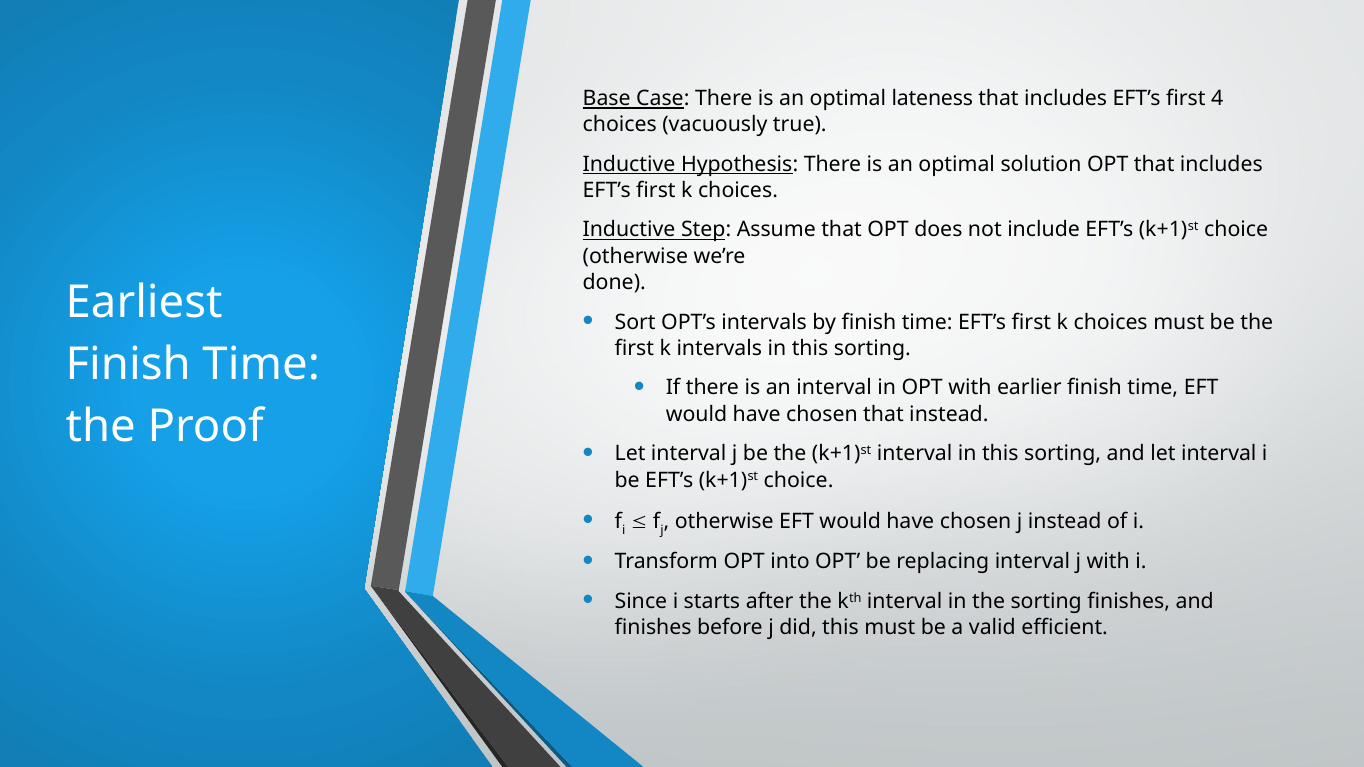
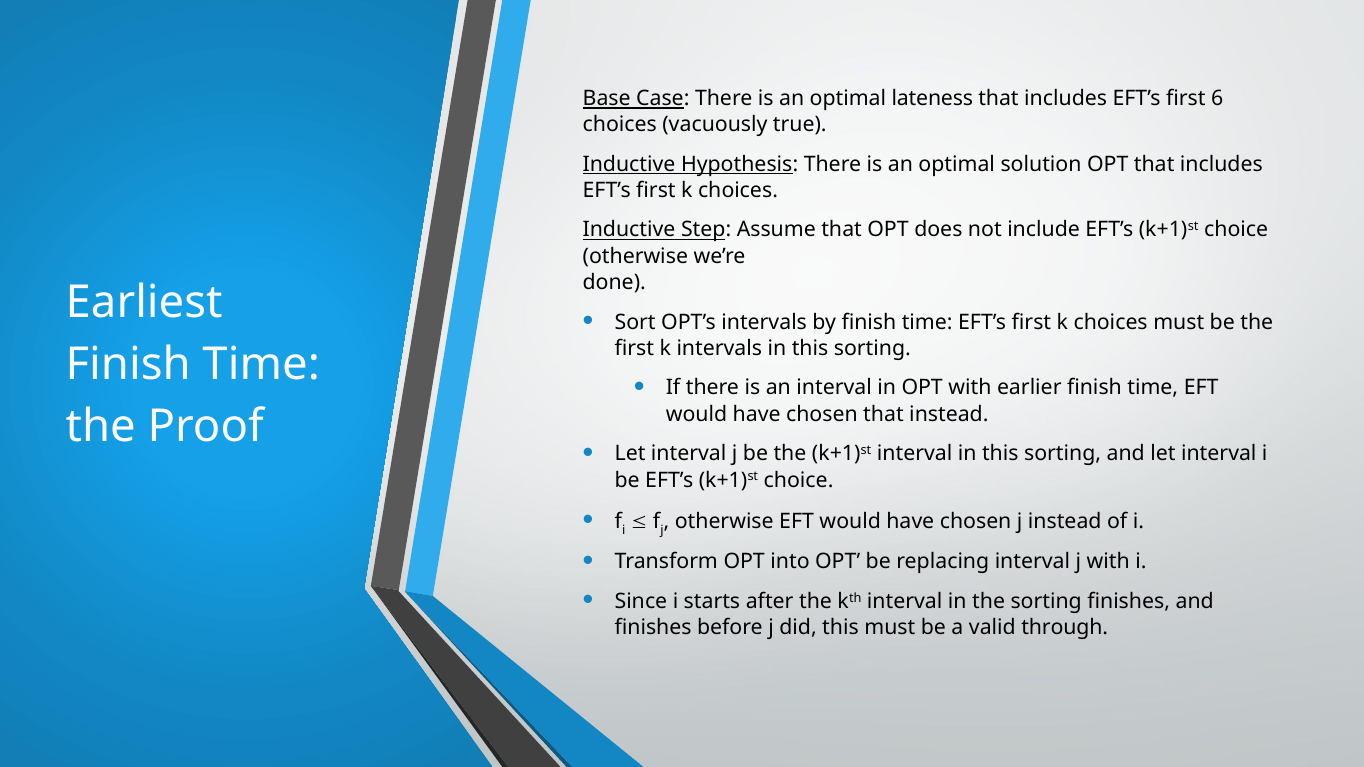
4: 4 -> 6
efficient: efficient -> through
